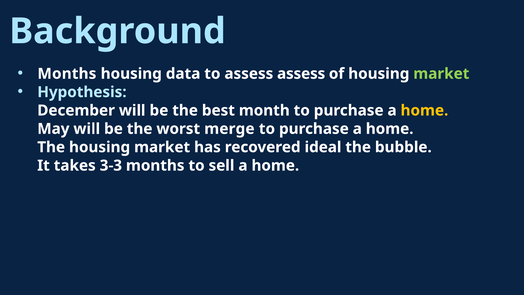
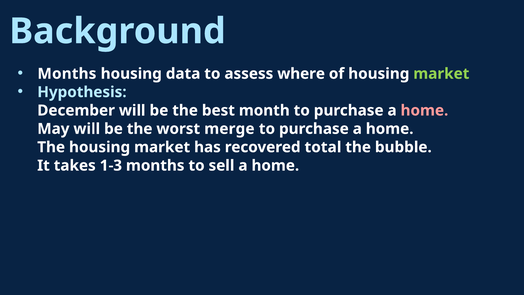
assess assess: assess -> where
home at (424, 110) colour: yellow -> pink
ideal: ideal -> total
3-3: 3-3 -> 1-3
